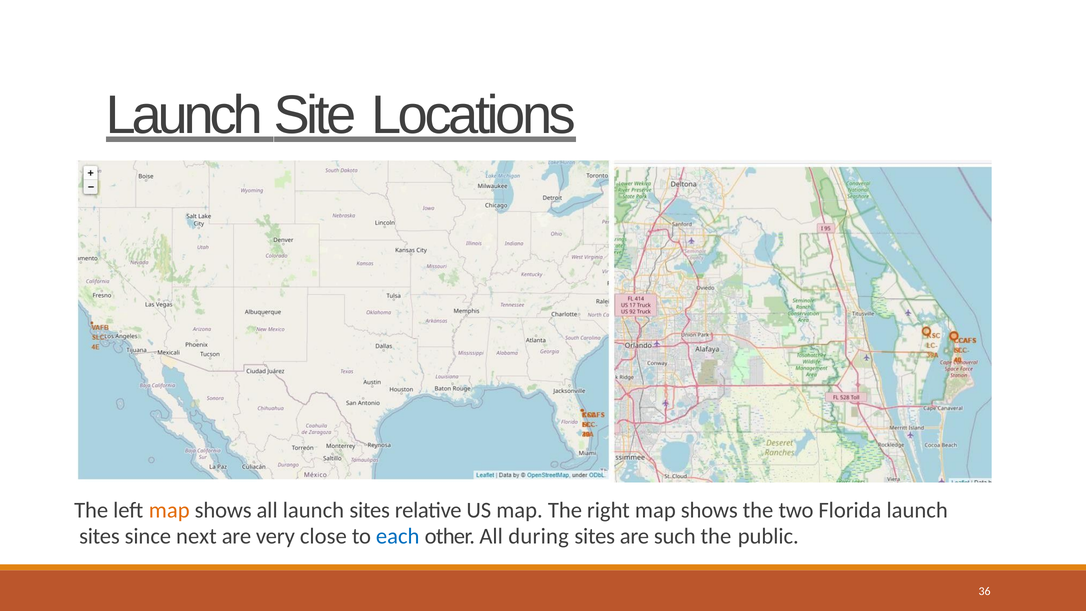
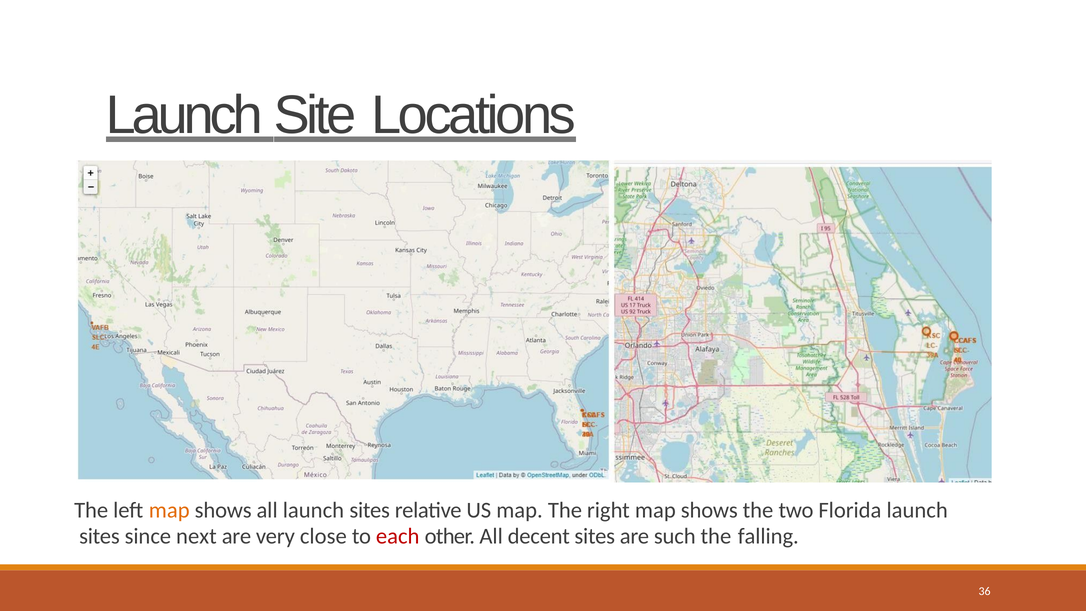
each colour: blue -> red
during: during -> decent
public: public -> falling
